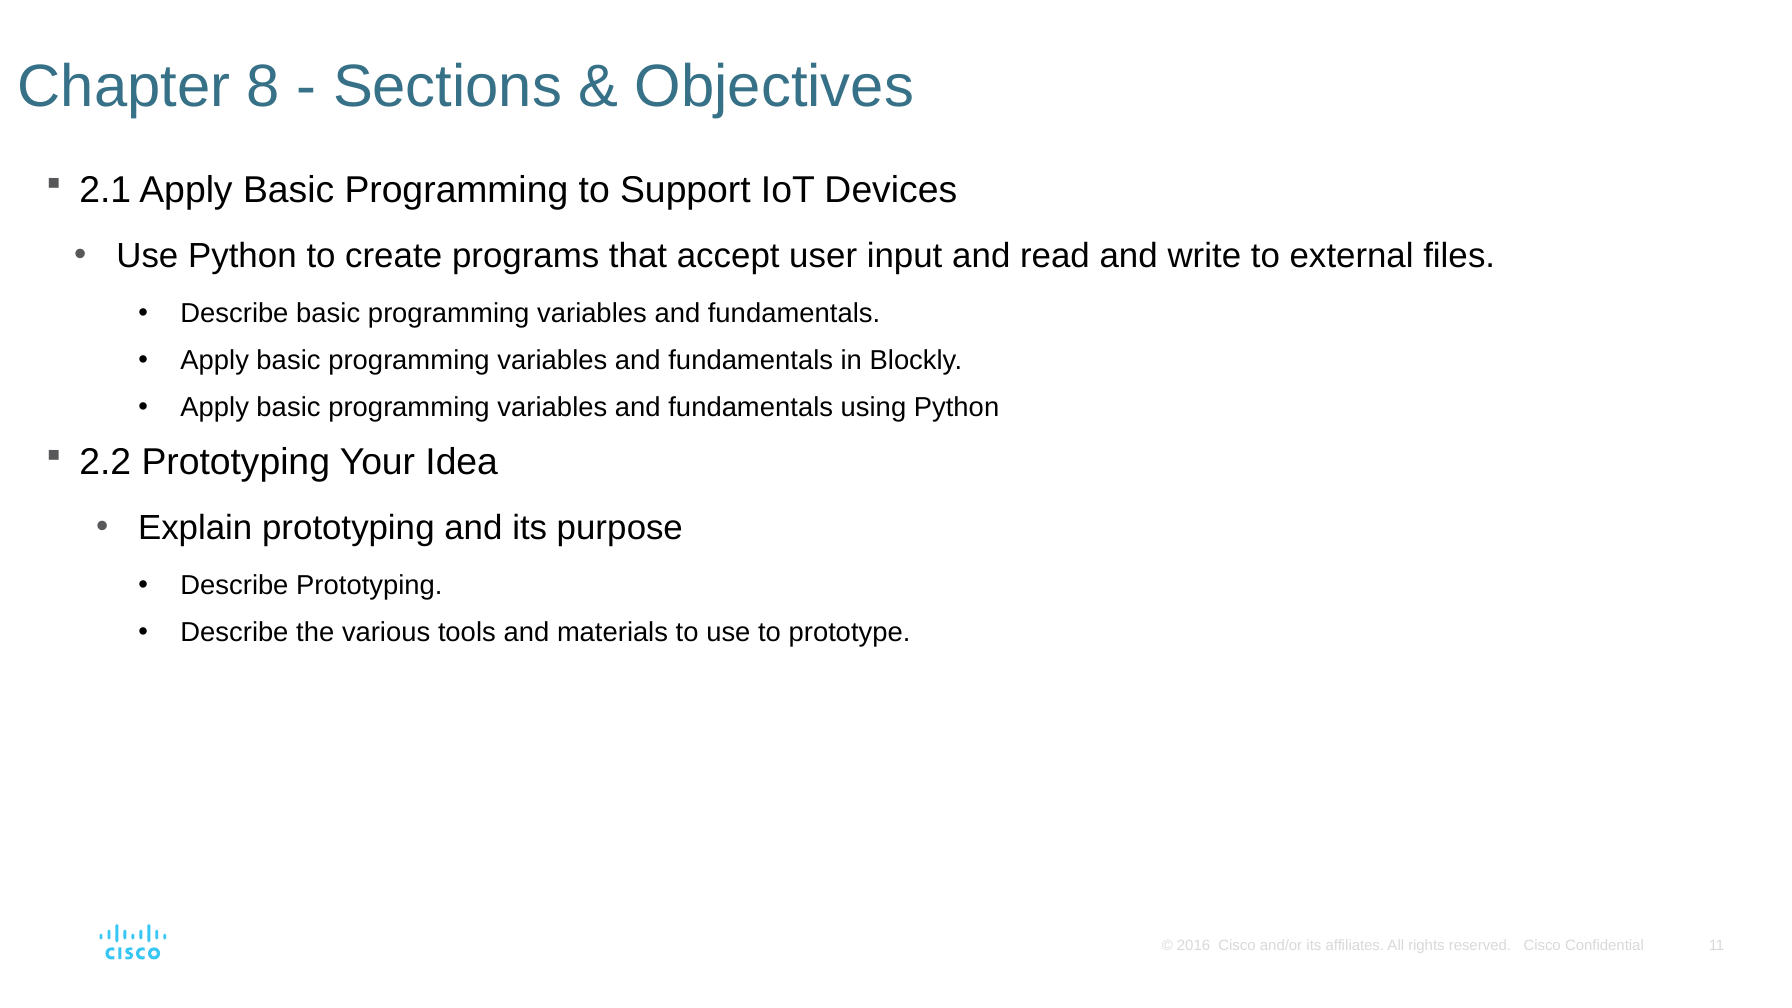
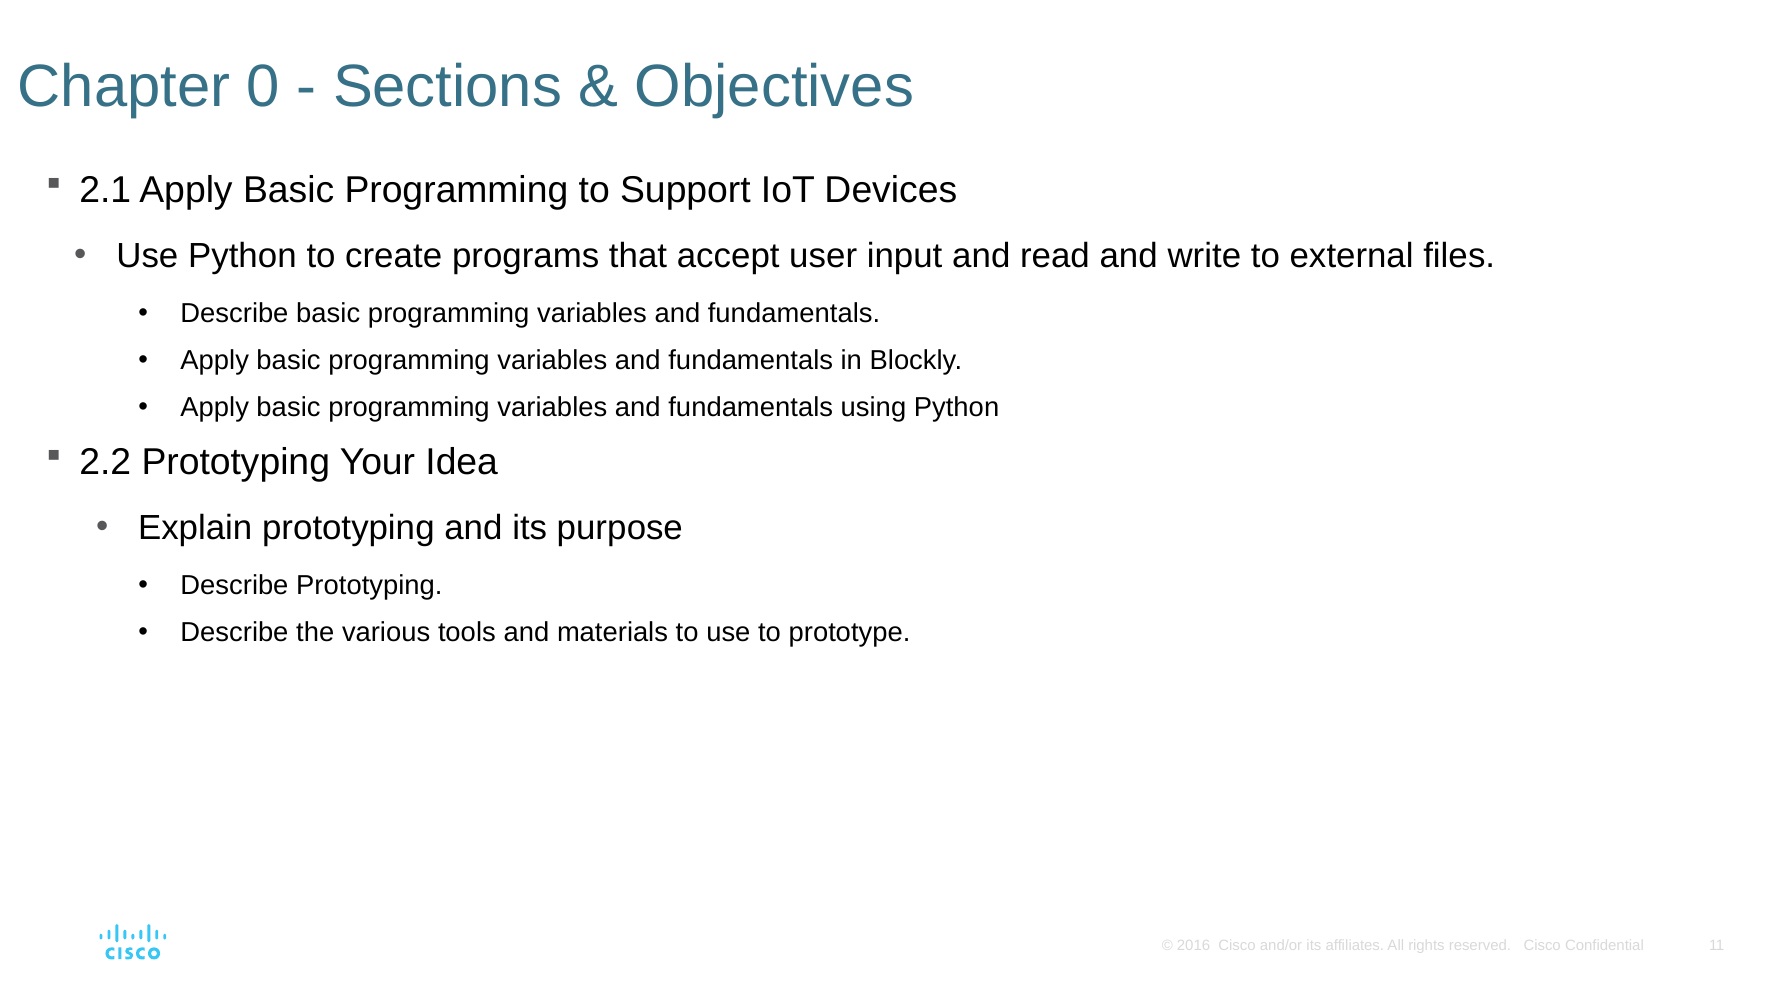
8: 8 -> 0
